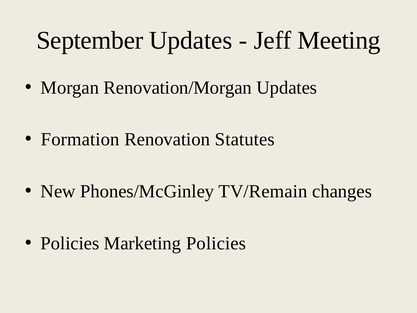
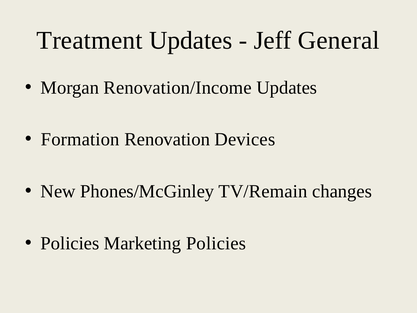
September: September -> Treatment
Meeting: Meeting -> General
Renovation/Morgan: Renovation/Morgan -> Renovation/Income
Statutes: Statutes -> Devices
